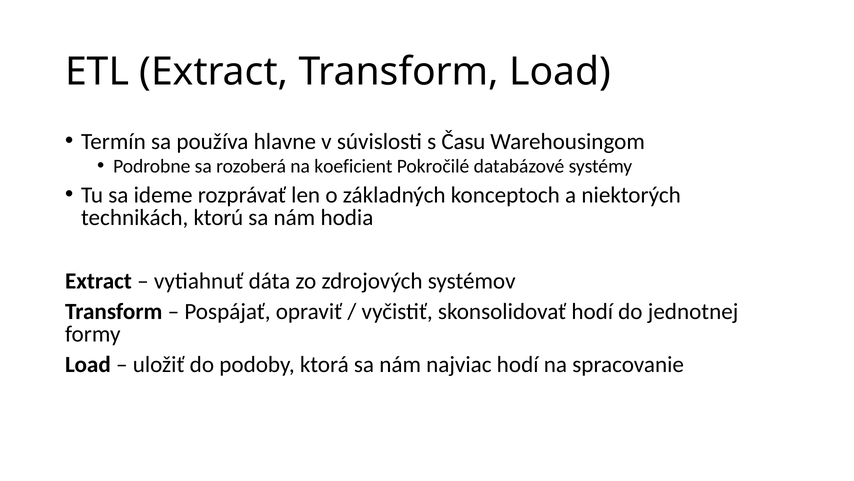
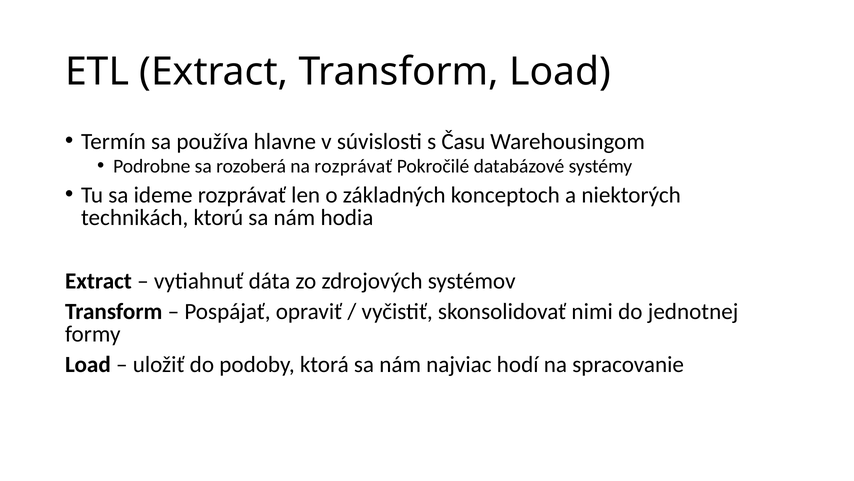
na koeficient: koeficient -> rozprávať
skonsolidovať hodí: hodí -> nimi
